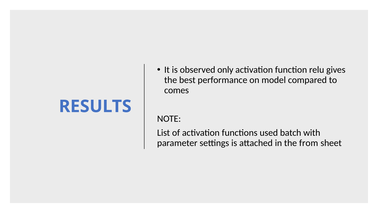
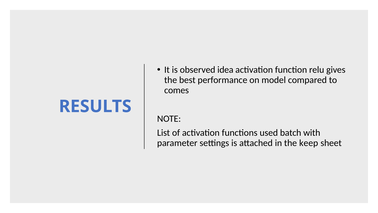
only: only -> idea
from: from -> keep
